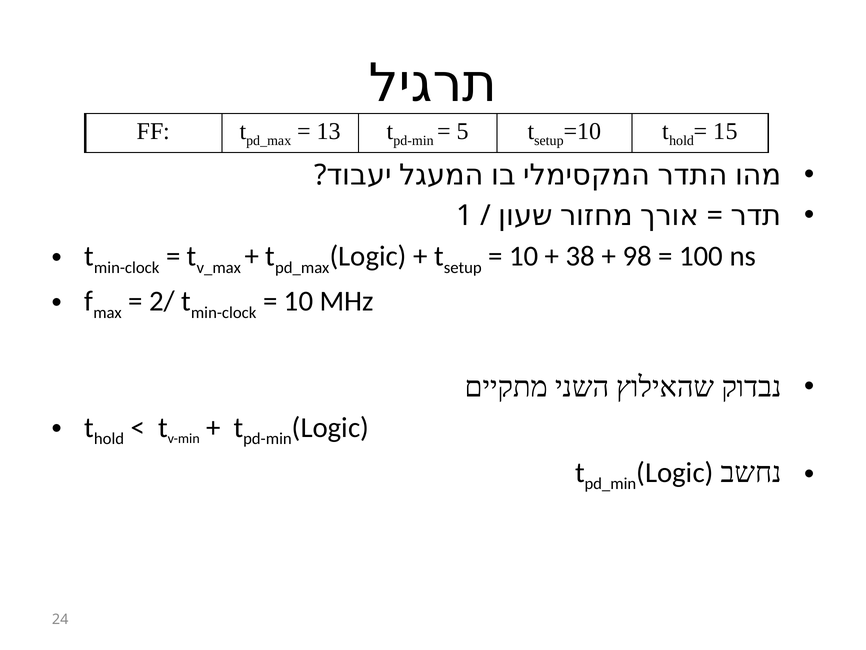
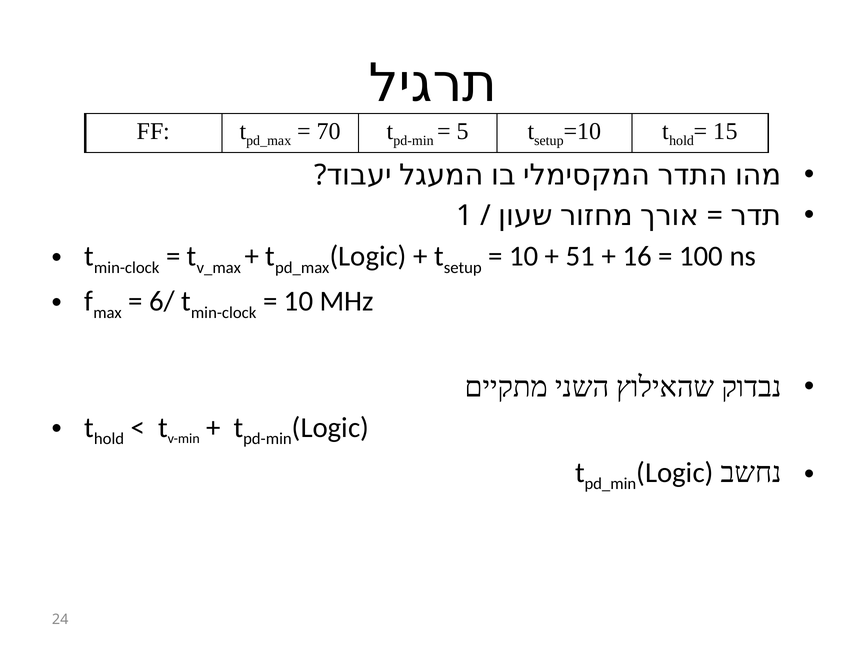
13: 13 -> 70
38: 38 -> 51
98: 98 -> 16
2/: 2/ -> 6/
